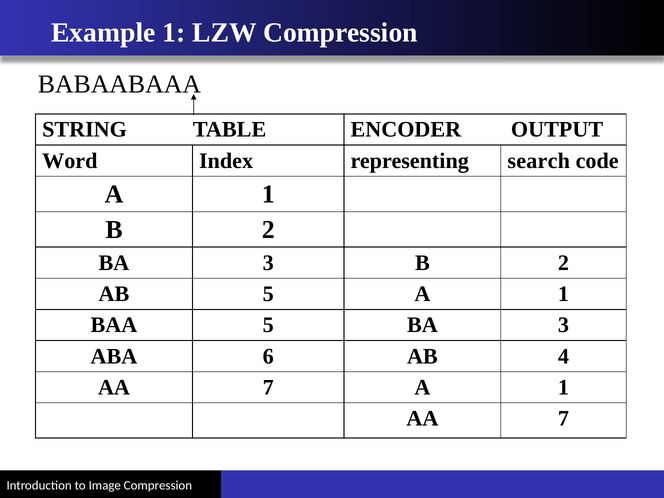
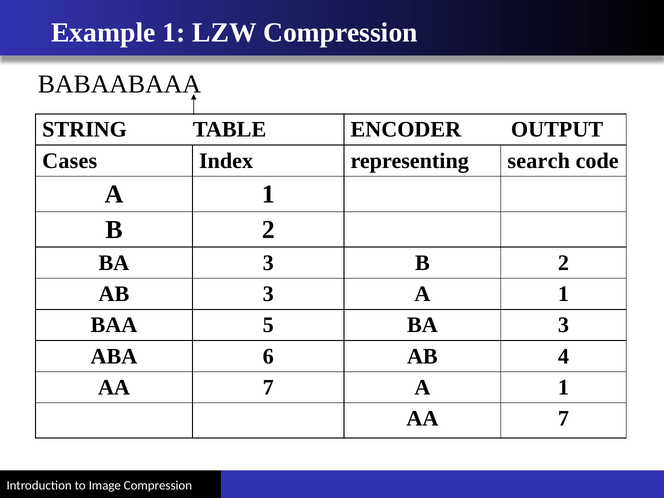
Word: Word -> Cases
AB 5: 5 -> 3
